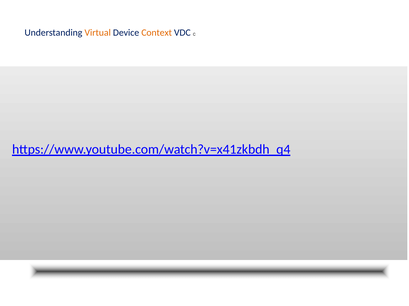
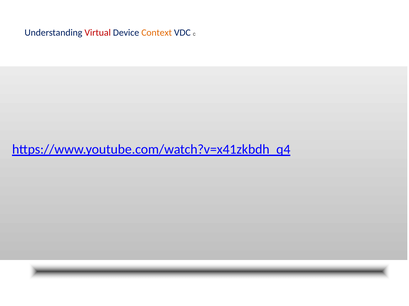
Virtual colour: orange -> red
